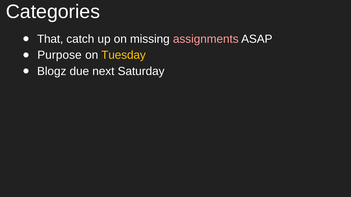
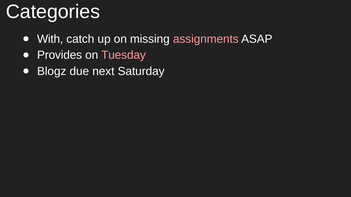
That: That -> With
Purpose: Purpose -> Provides
Tuesday colour: yellow -> pink
